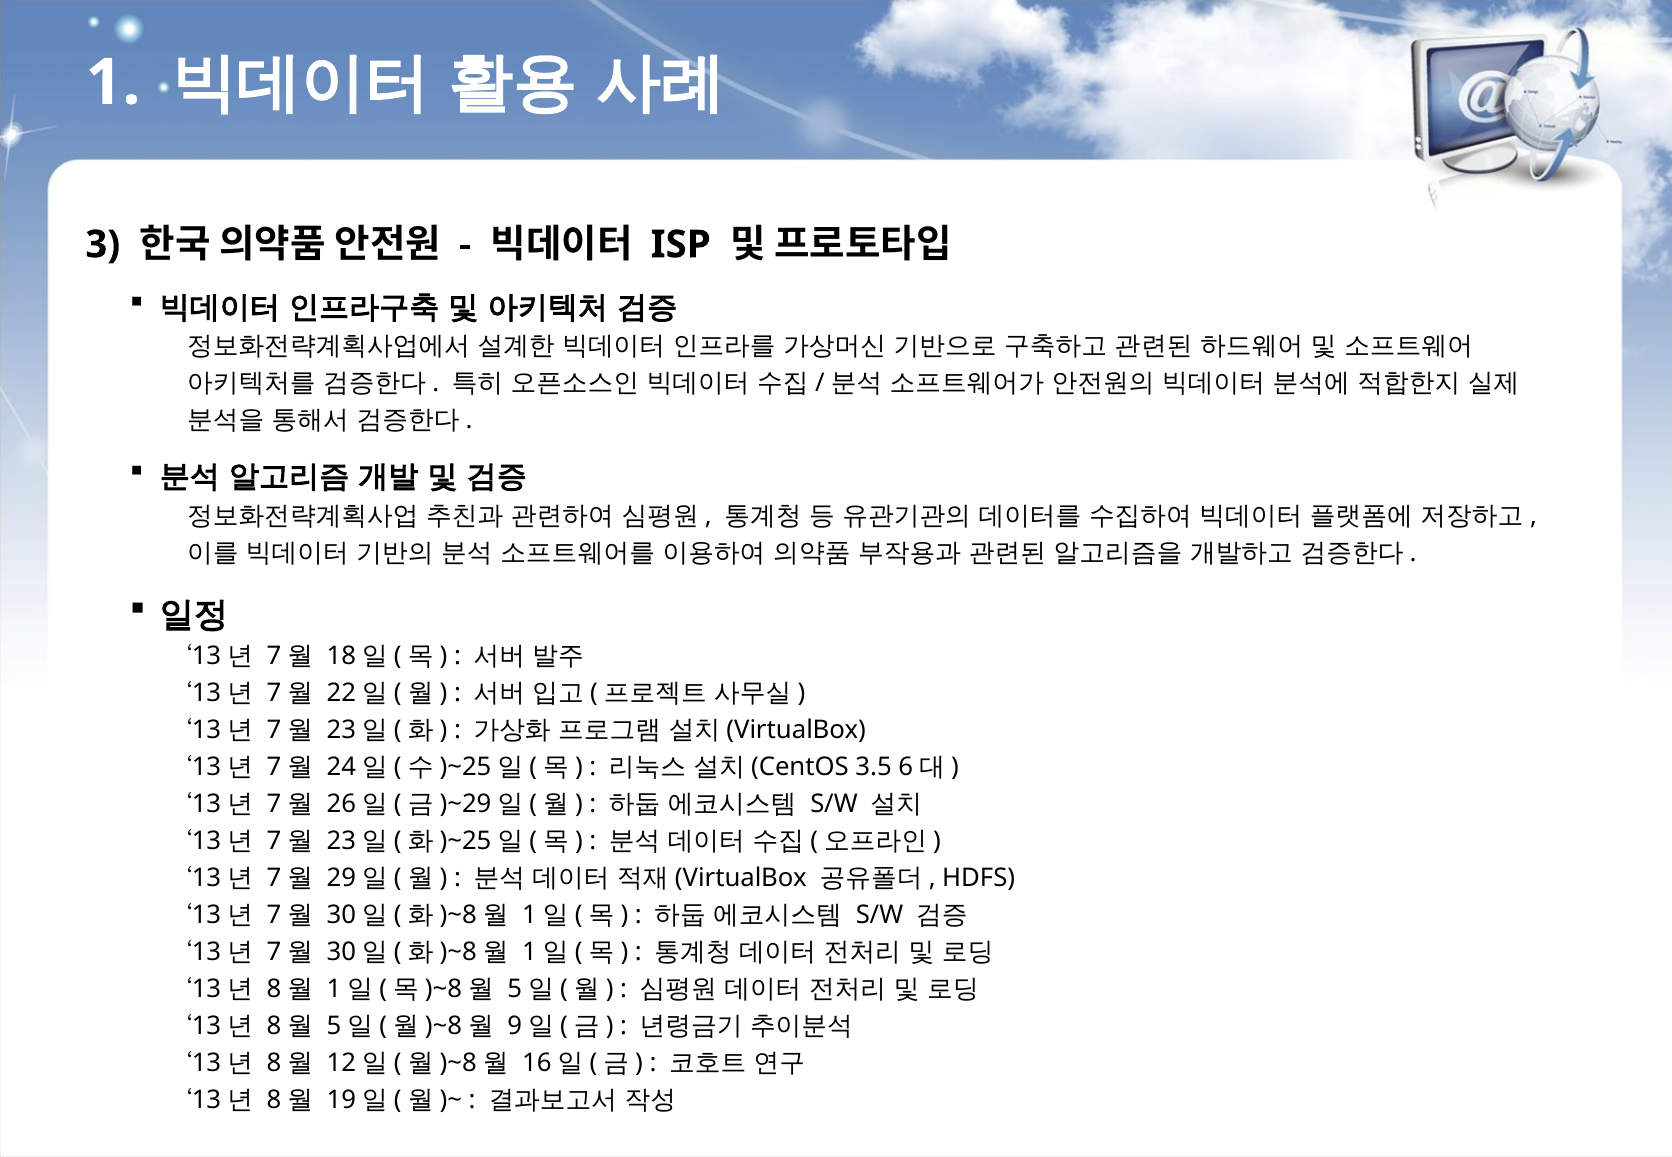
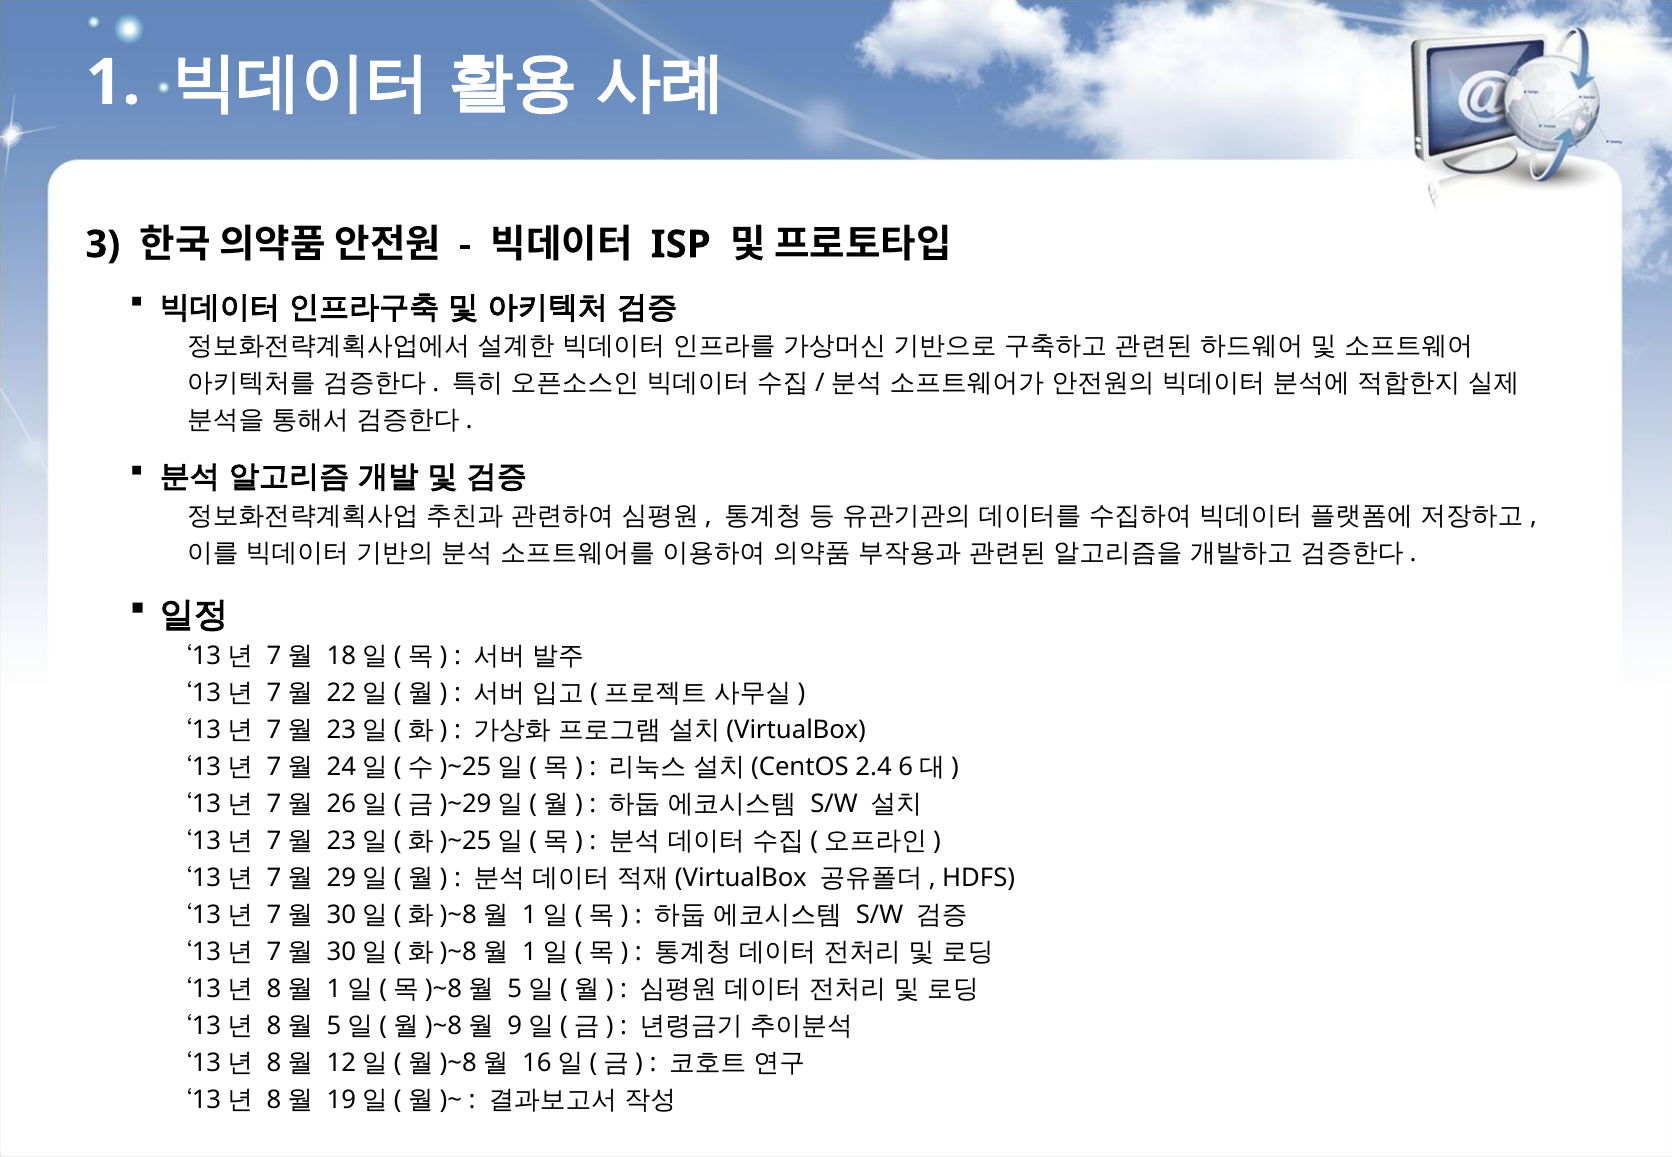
3.5: 3.5 -> 2.4
